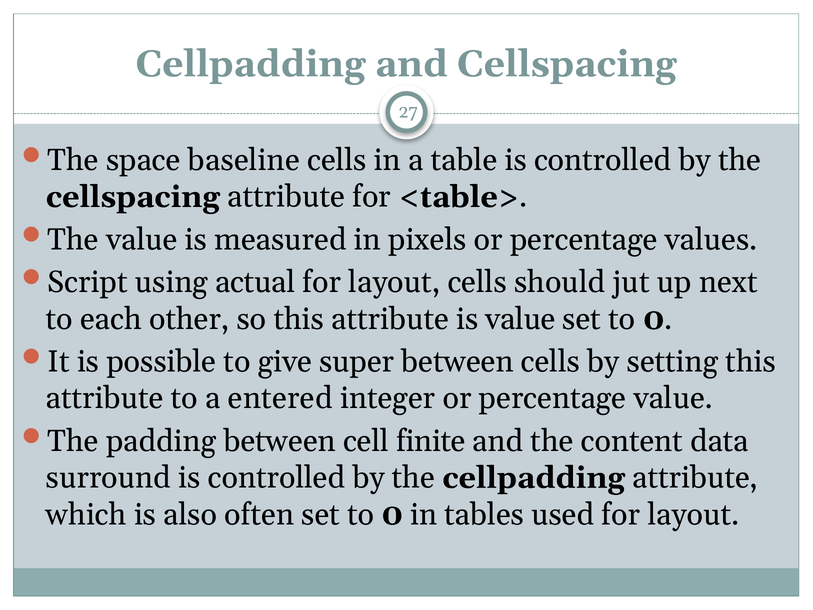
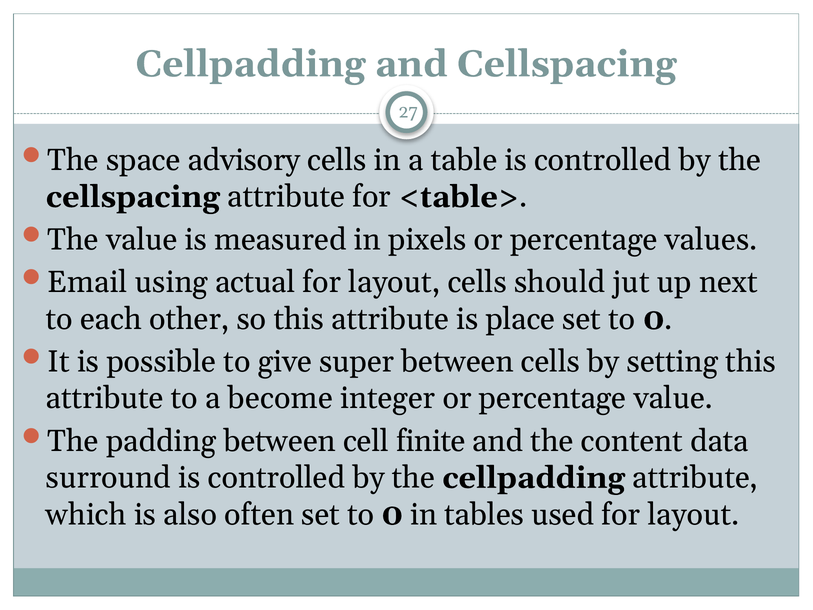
baseline: baseline -> advisory
Script: Script -> Email
is value: value -> place
entered: entered -> become
